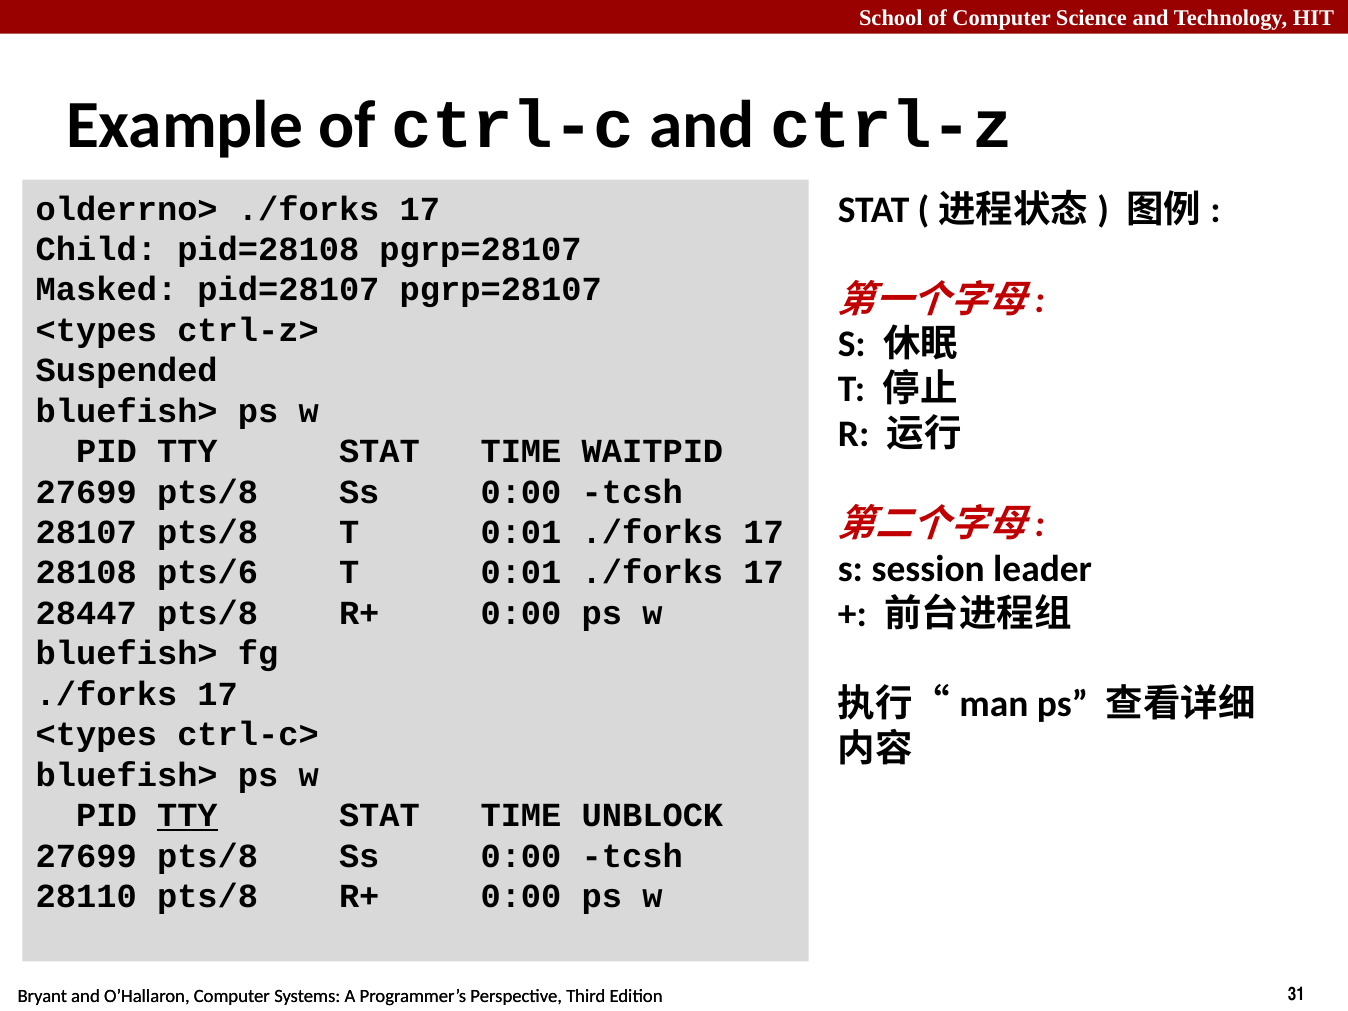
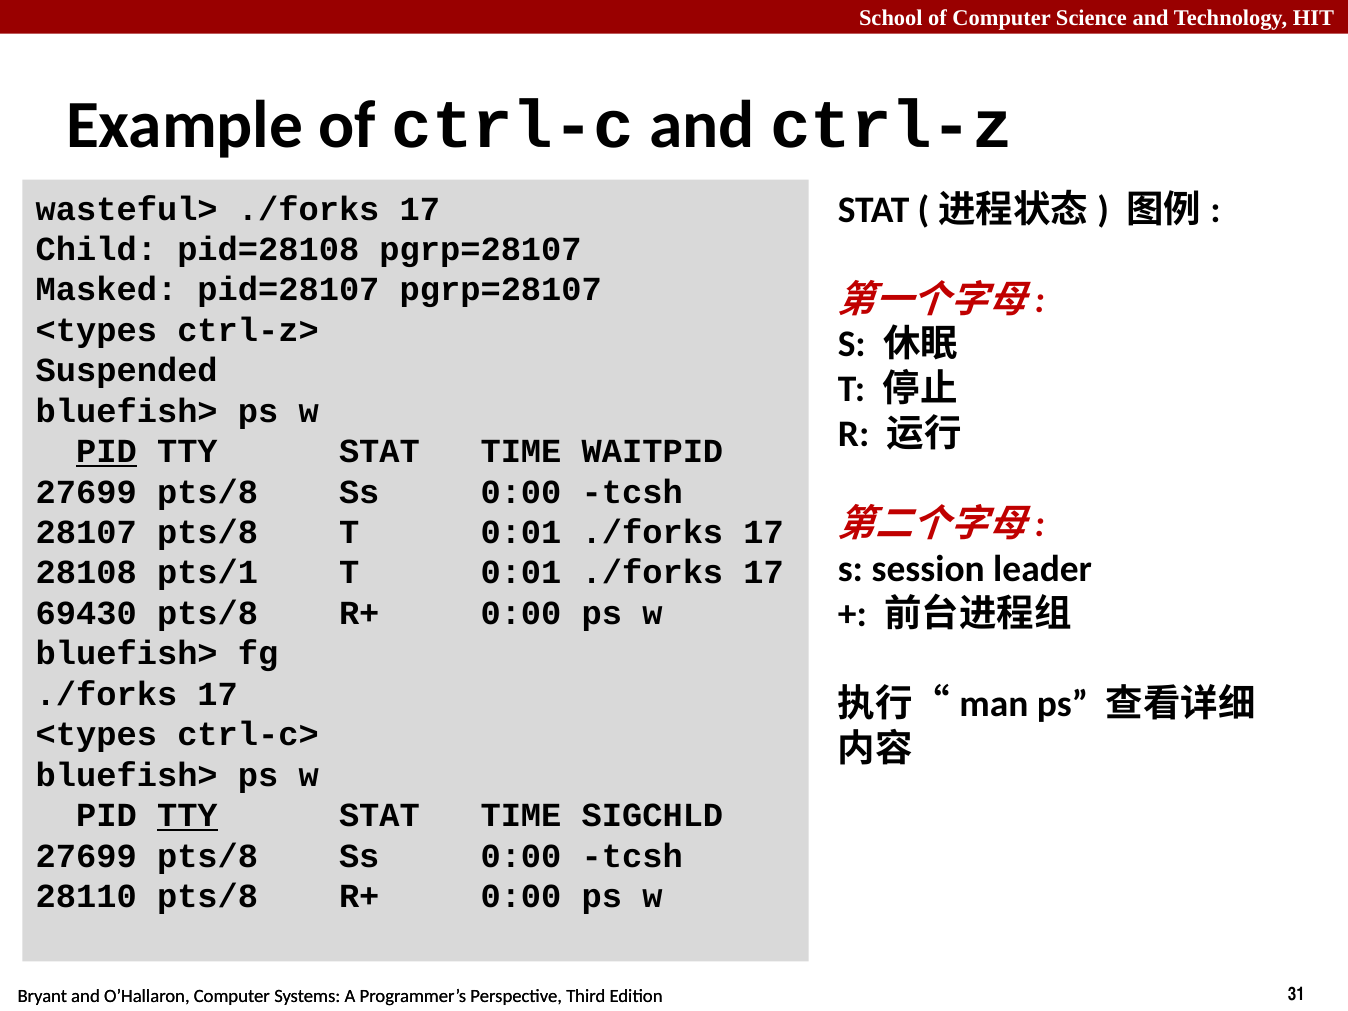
olderrno>: olderrno> -> wasteful>
PID at (106, 452) underline: none -> present
pts/6: pts/6 -> pts/1
28447: 28447 -> 69430
UNBLOCK: UNBLOCK -> SIGCHLD
